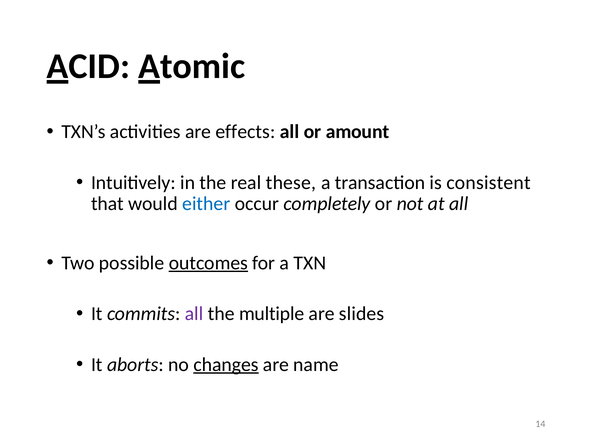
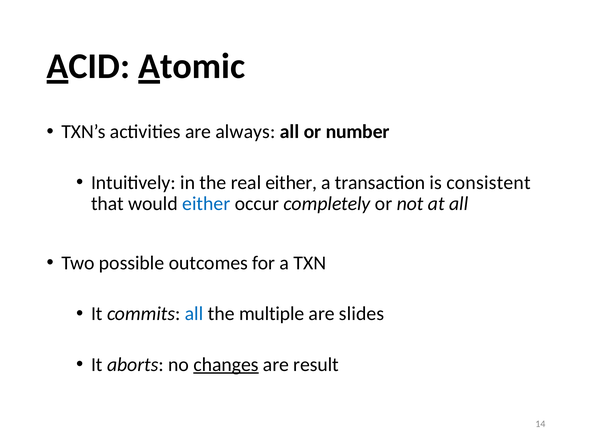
effects: effects -> always
amount: amount -> number
real these: these -> either
outcomes underline: present -> none
all at (194, 314) colour: purple -> blue
name: name -> result
